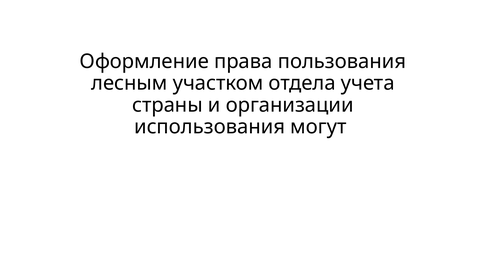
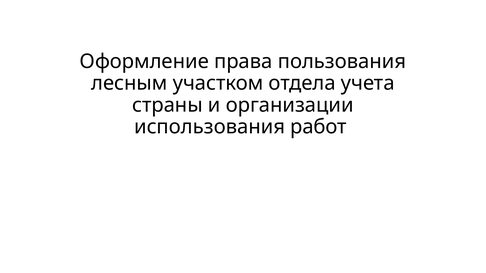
могут: могут -> работ
